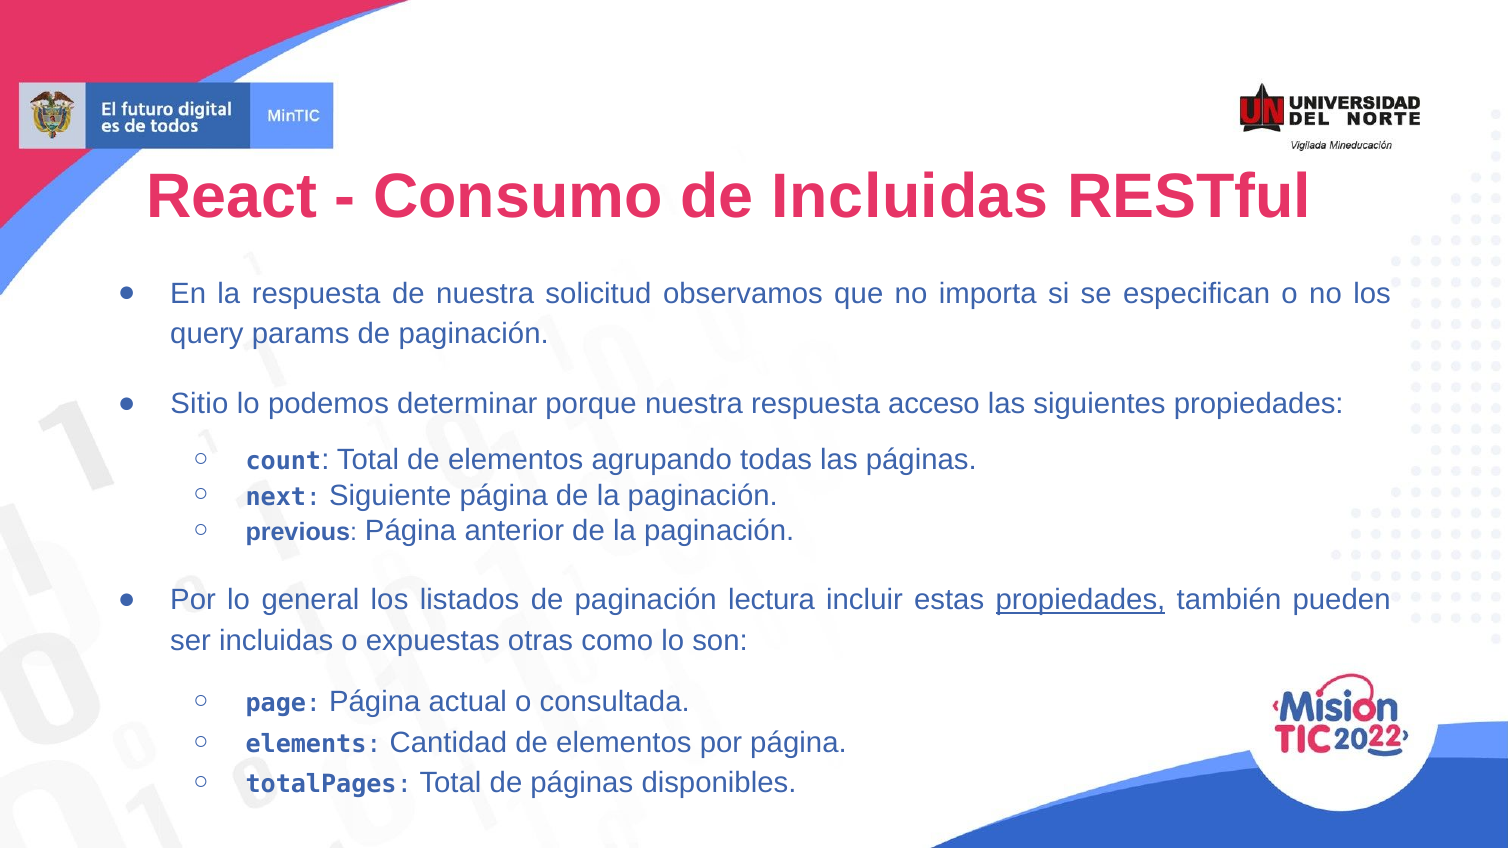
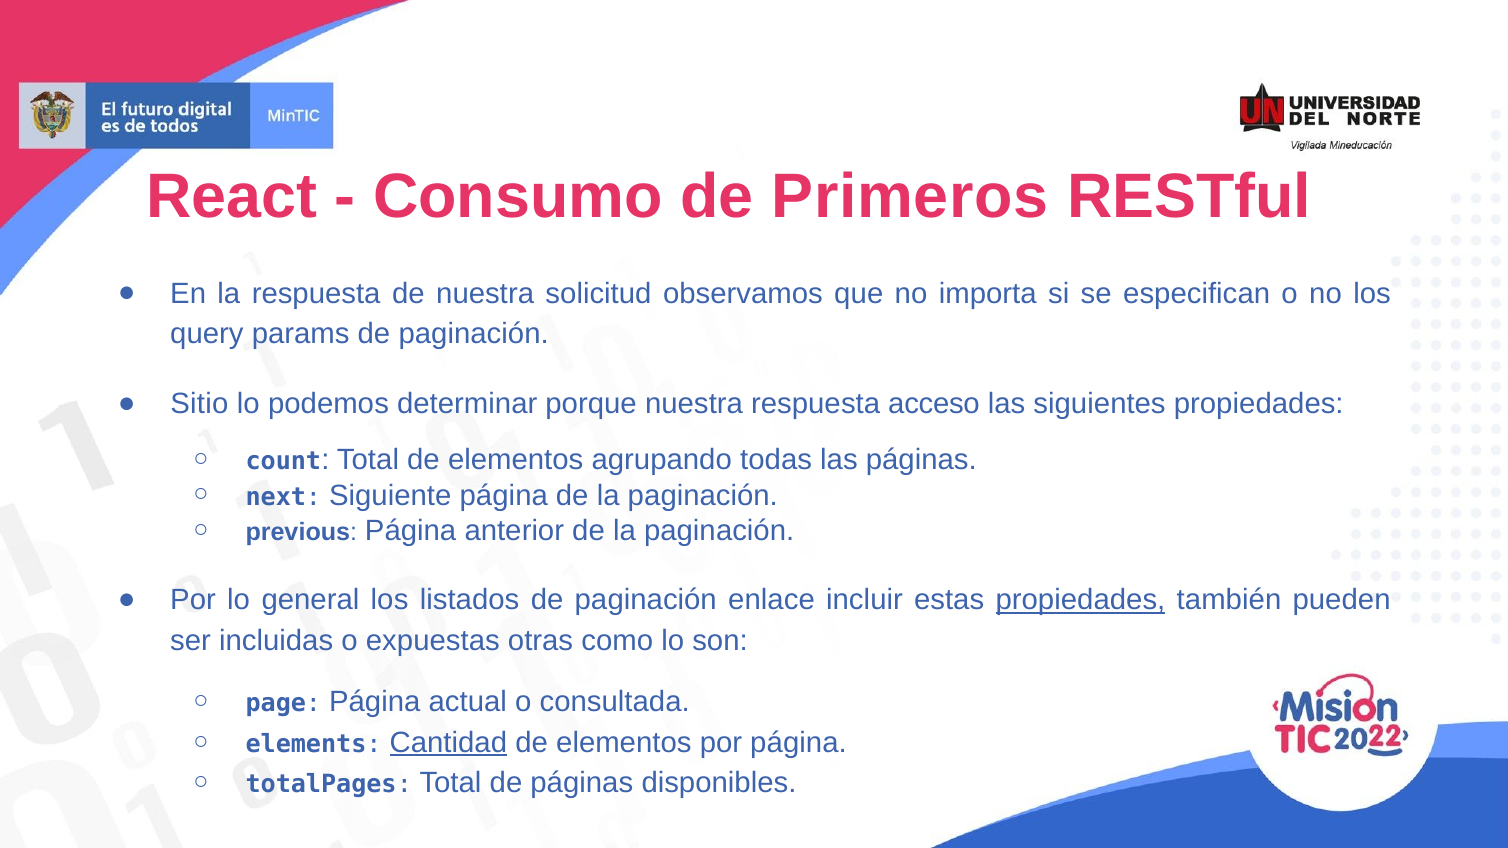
de Incluidas: Incluidas -> Primeros
lectura: lectura -> enlace
Cantidad underline: none -> present
